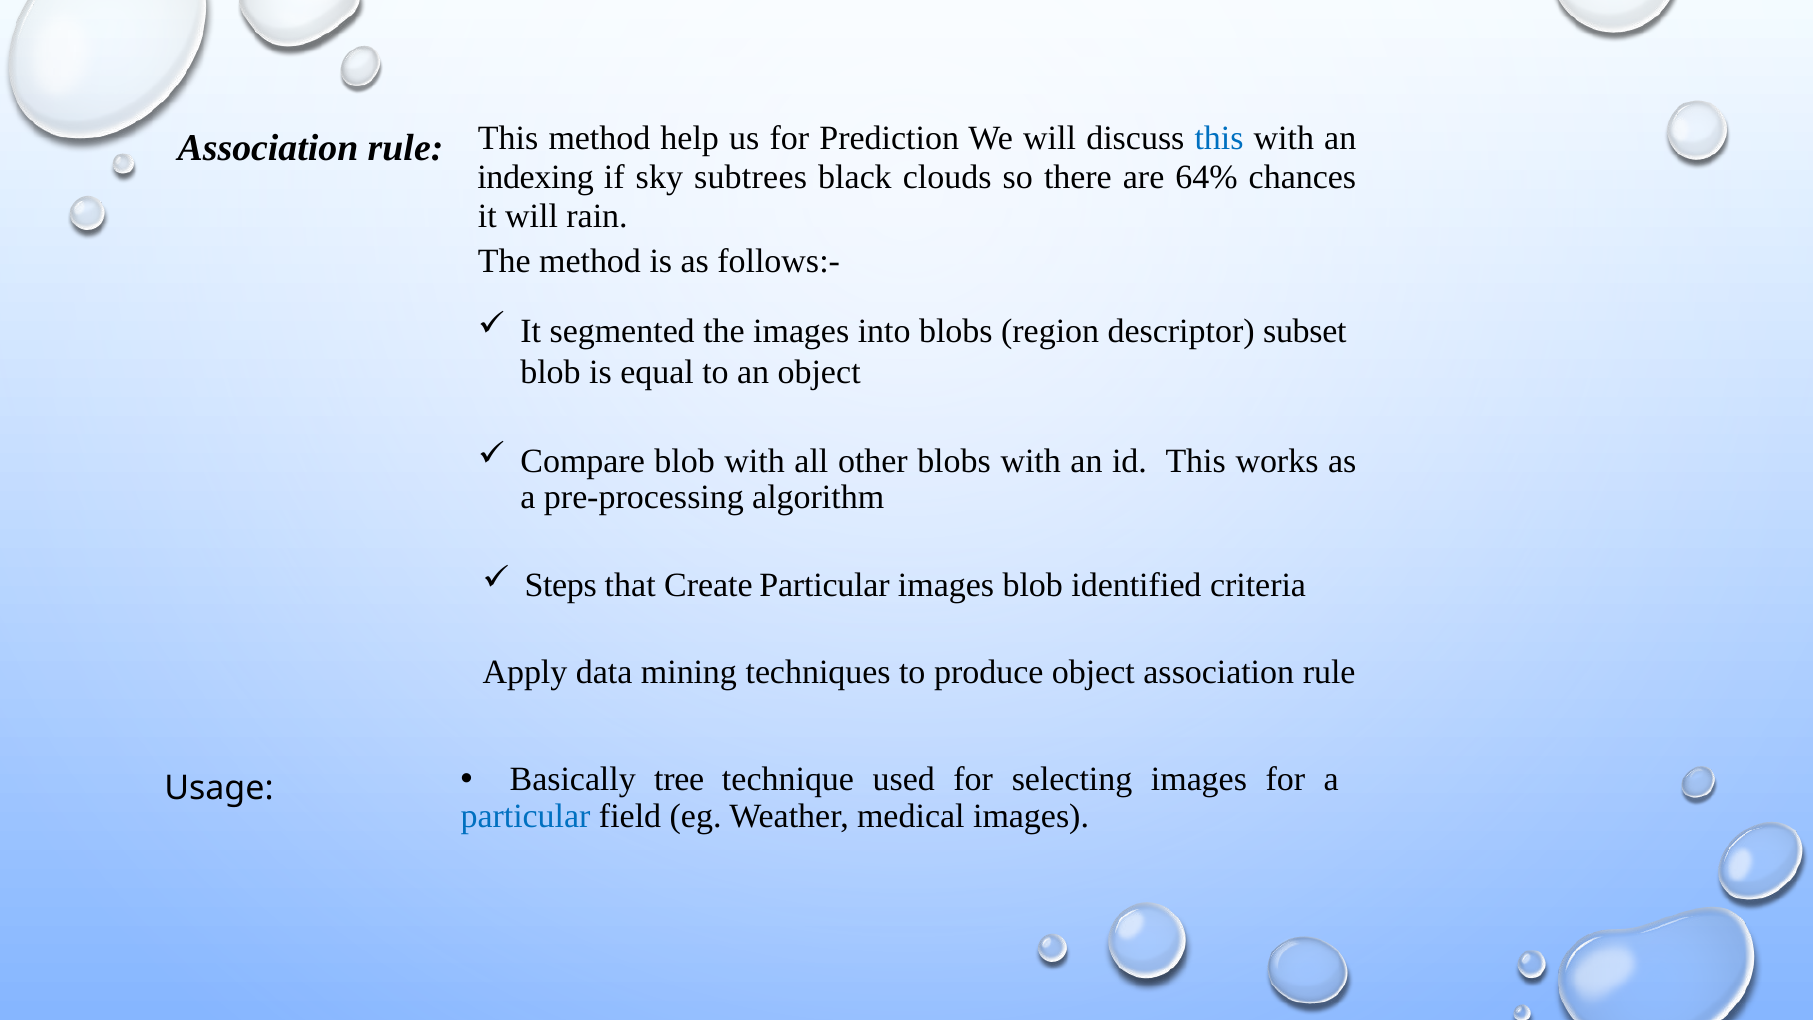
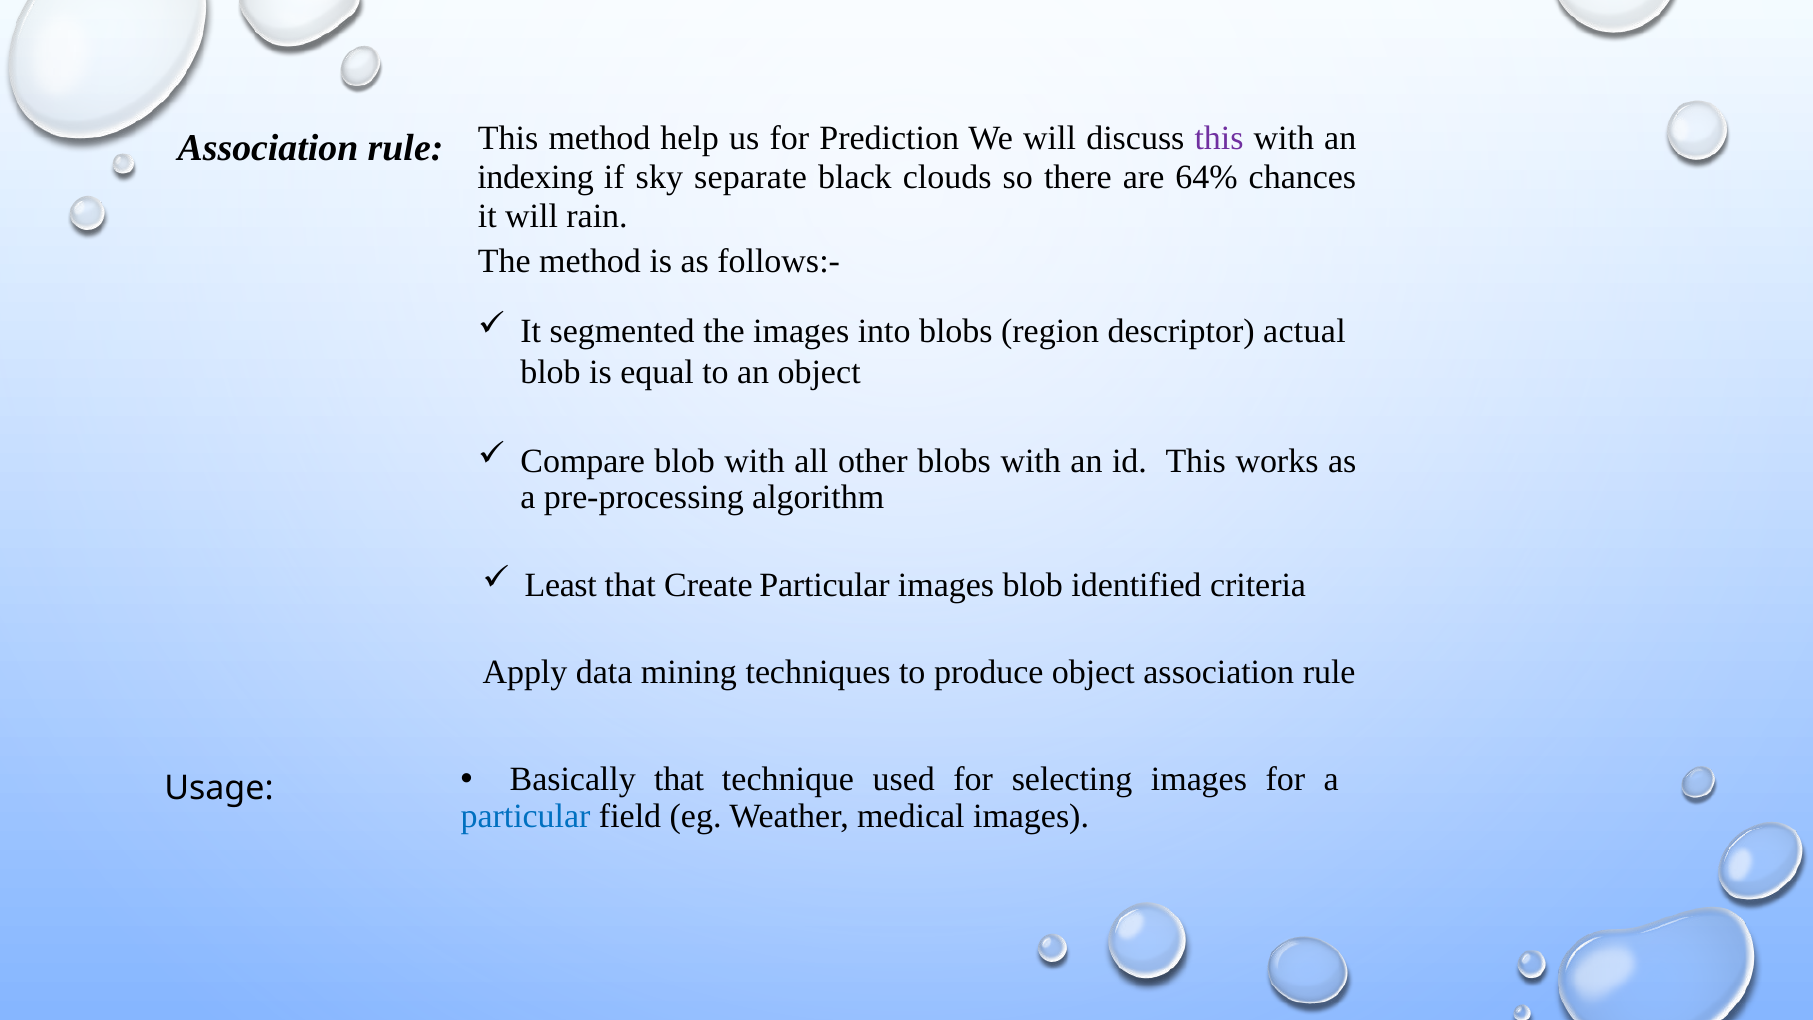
this at (1219, 138) colour: blue -> purple
subtrees: subtrees -> separate
subset: subset -> actual
Steps: Steps -> Least
Basically tree: tree -> that
